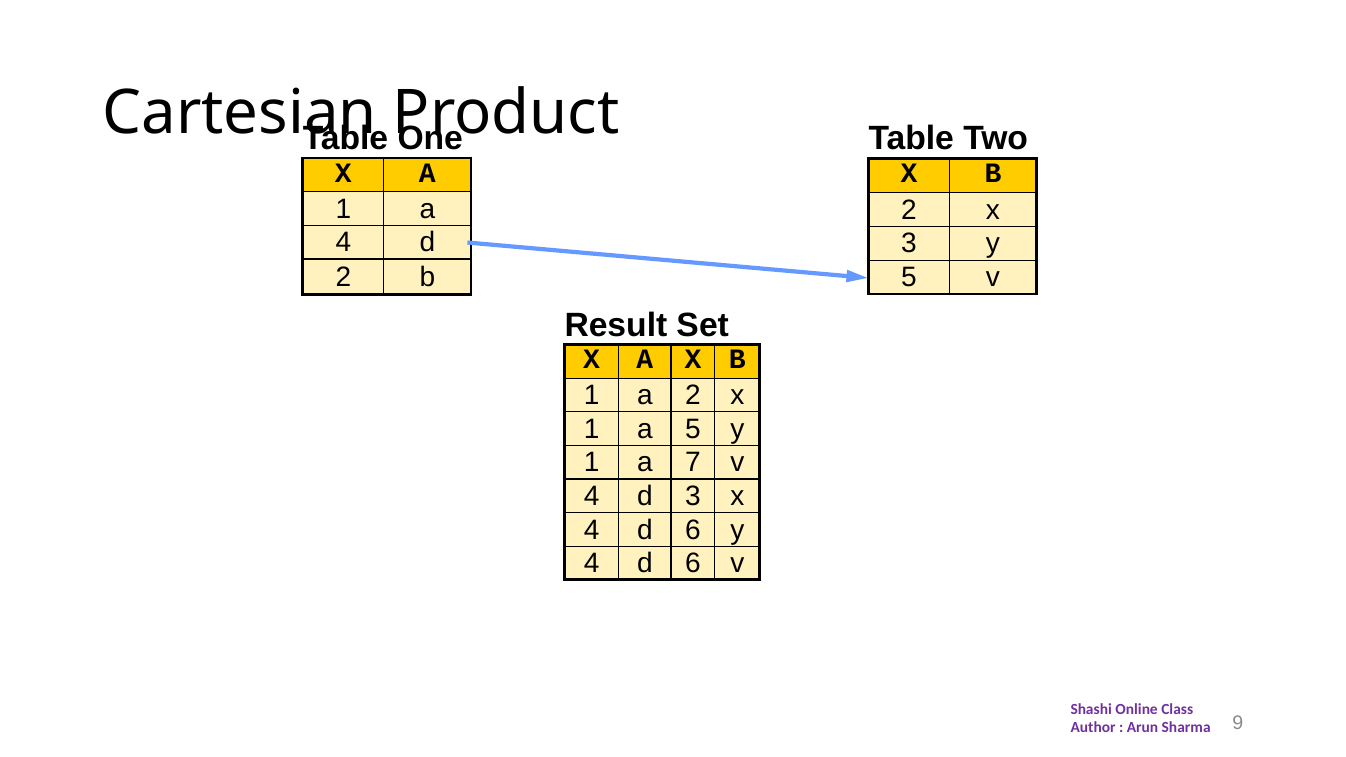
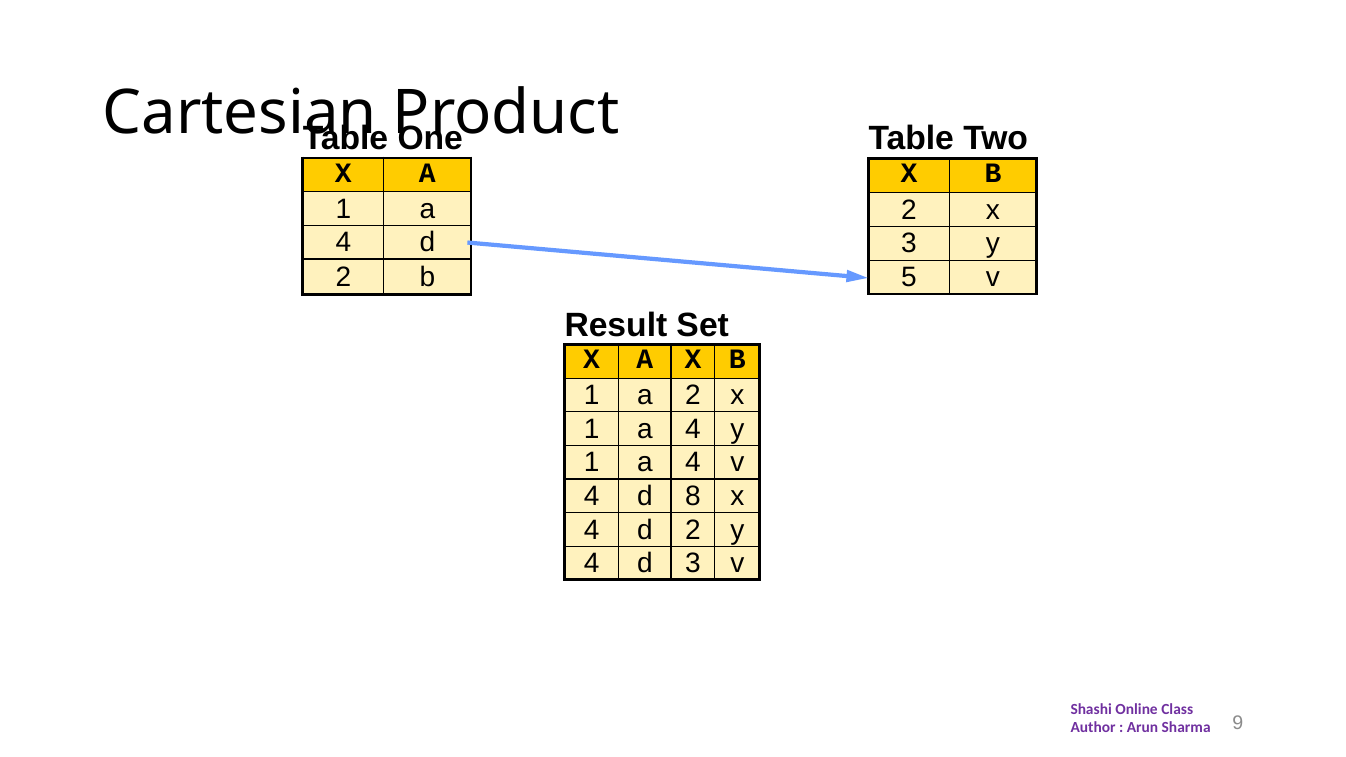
5 at (693, 429): 5 -> 4
7 at (693, 463): 7 -> 4
d 3: 3 -> 8
6 at (693, 530): 6 -> 2
6 at (693, 564): 6 -> 3
